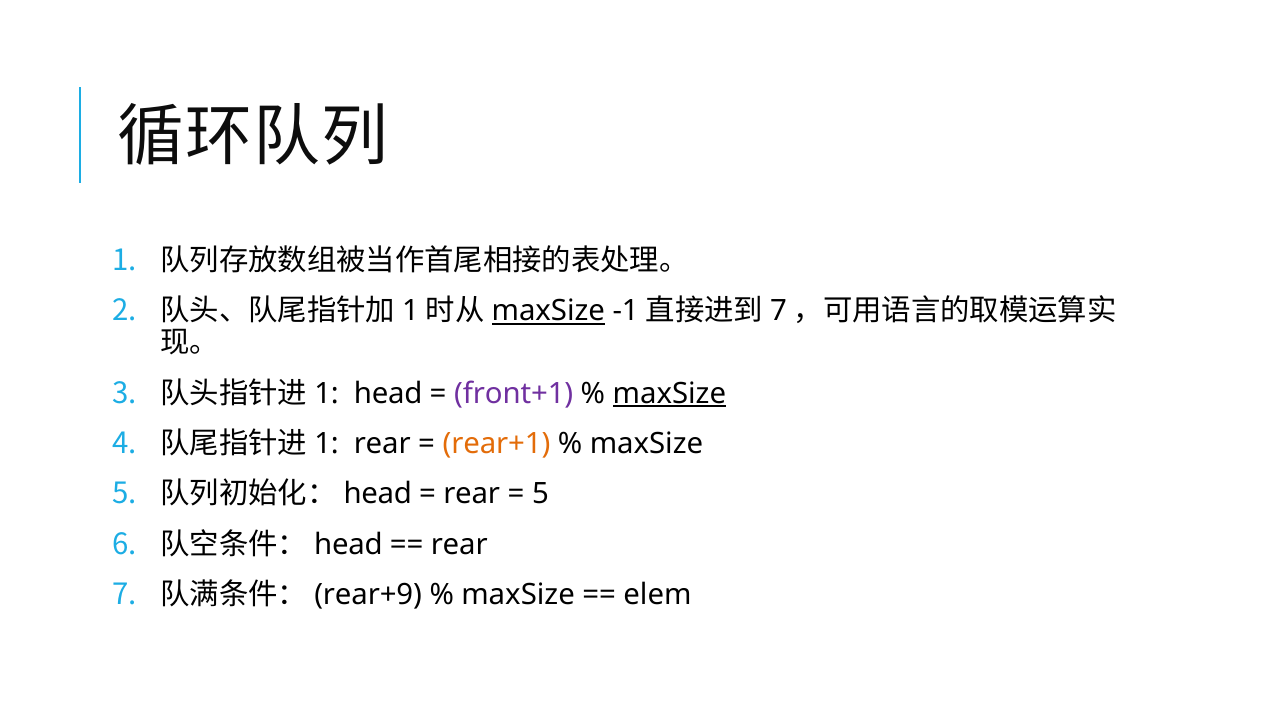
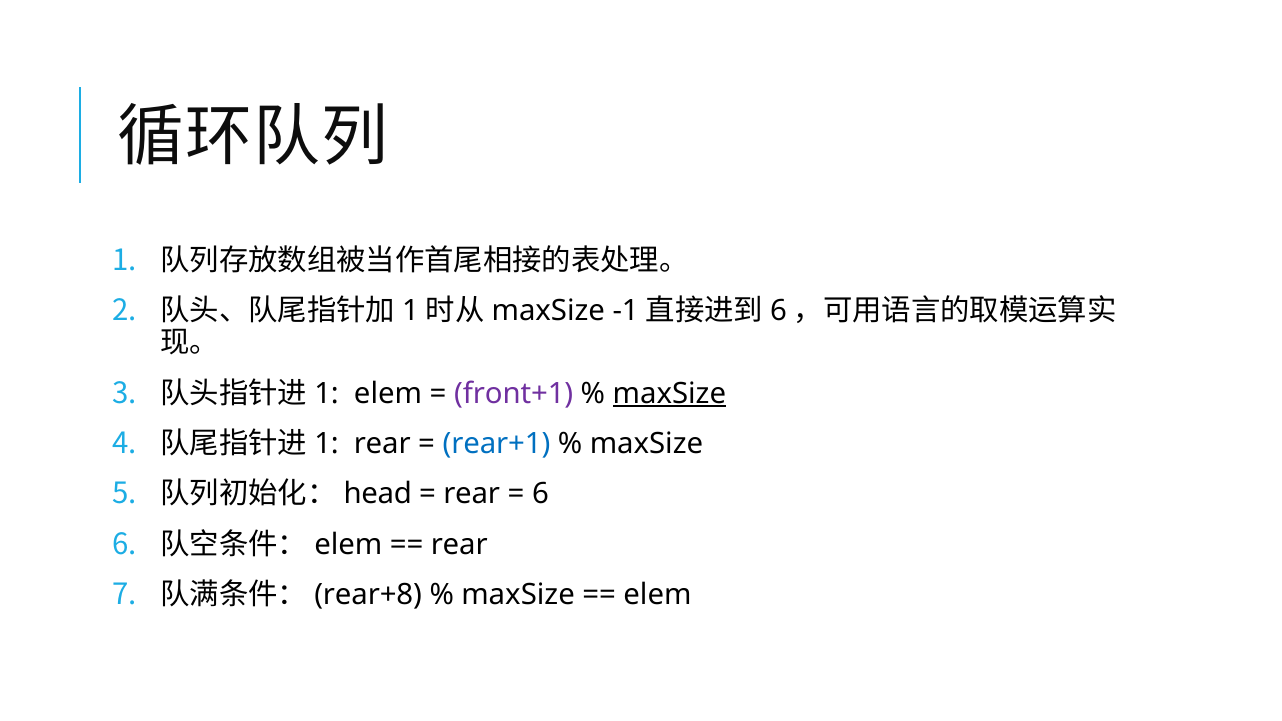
maxSize at (548, 311) underline: present -> none
7 at (779, 311): 7 -> 6
head at (388, 393): head -> elem
rear+1 colour: orange -> blue
5 at (540, 494): 5 -> 6
head at (348, 545): head -> elem
rear+9: rear+9 -> rear+8
